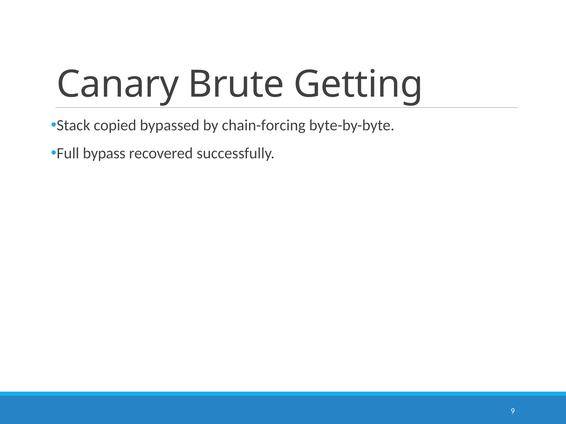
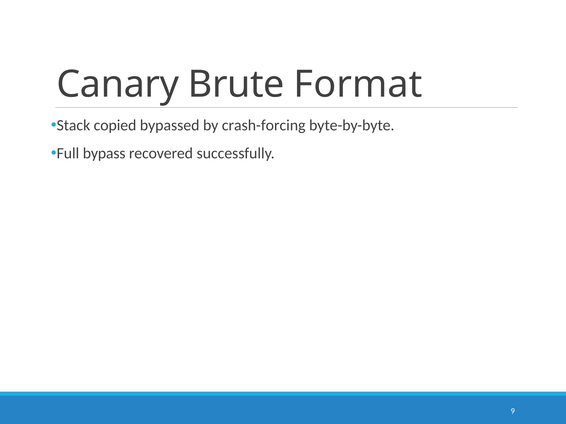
Getting: Getting -> Format
chain-forcing: chain-forcing -> crash-forcing
